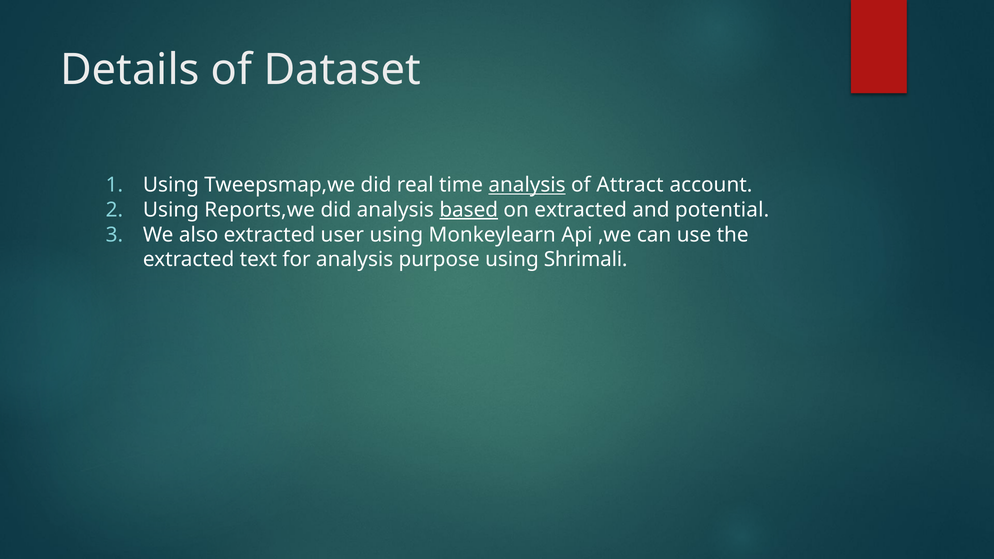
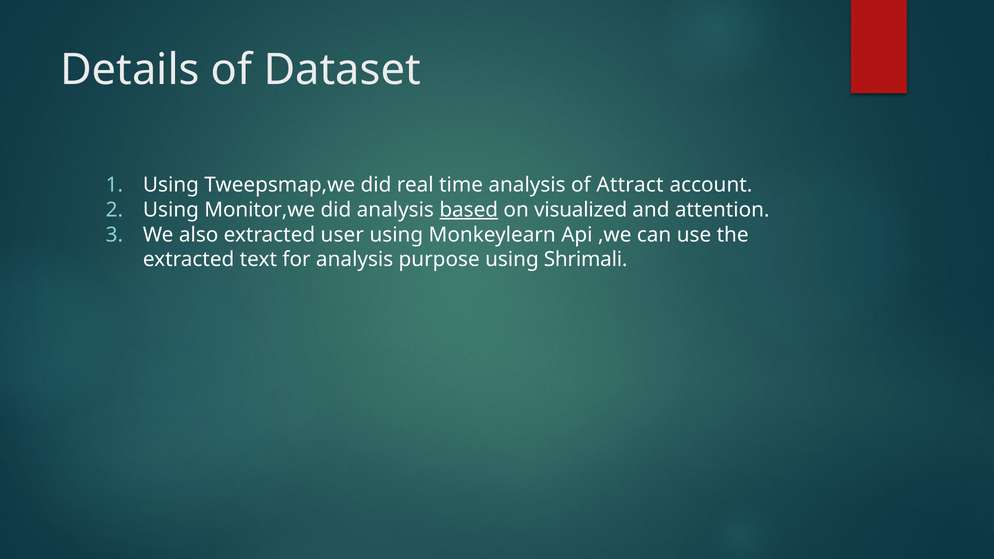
analysis at (527, 185) underline: present -> none
Reports,we: Reports,we -> Monitor,we
on extracted: extracted -> visualized
potential: potential -> attention
